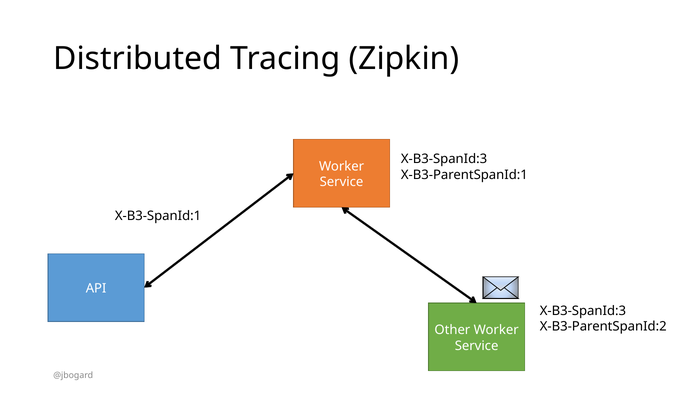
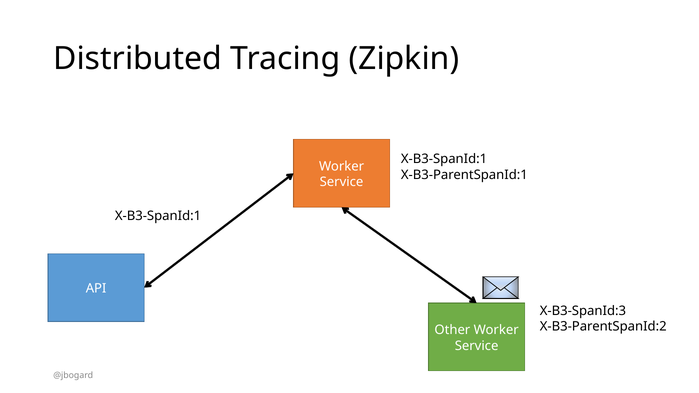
X-B3-SpanId:3 at (444, 159): X-B3-SpanId:3 -> X-B3-SpanId:1
